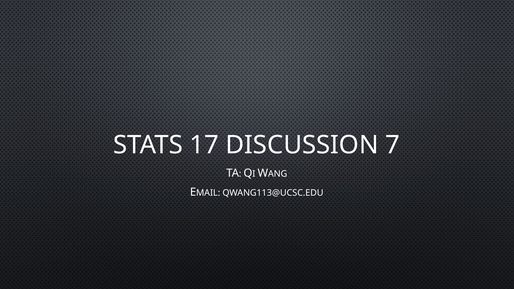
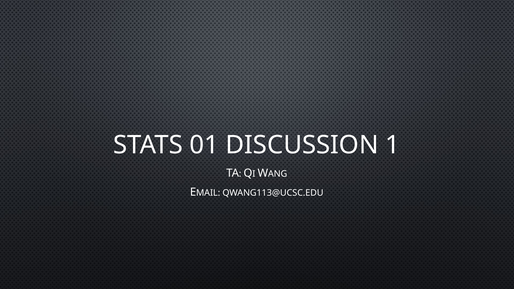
17: 17 -> 01
7: 7 -> 1
